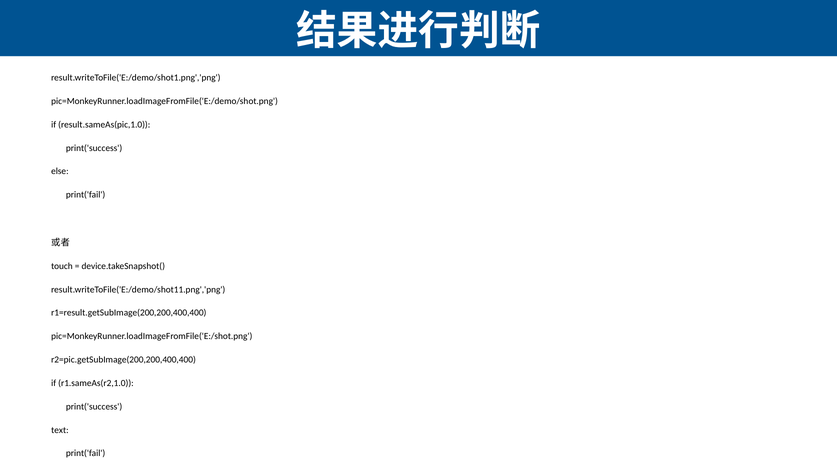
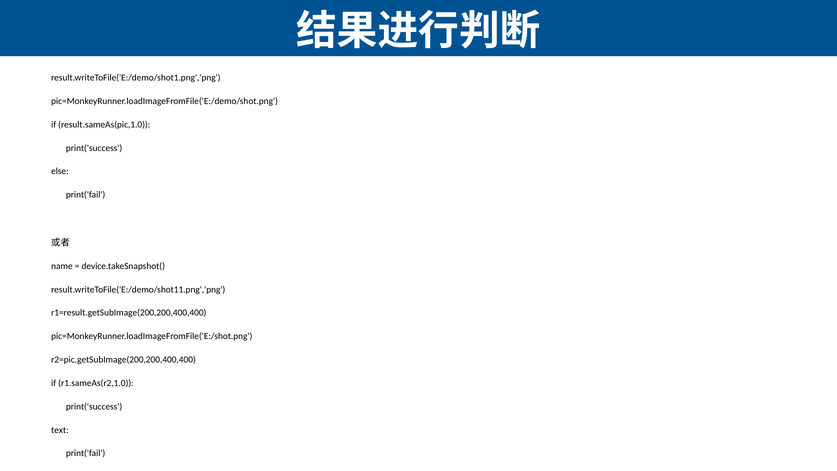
touch: touch -> name
